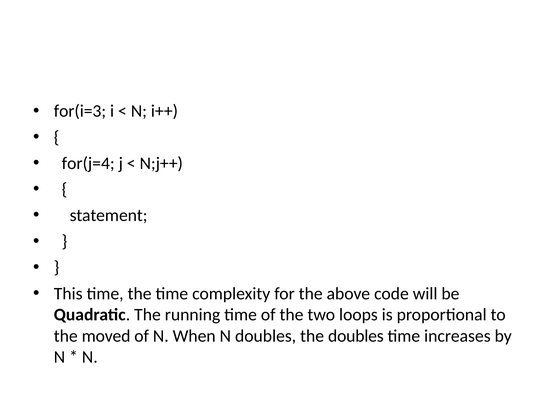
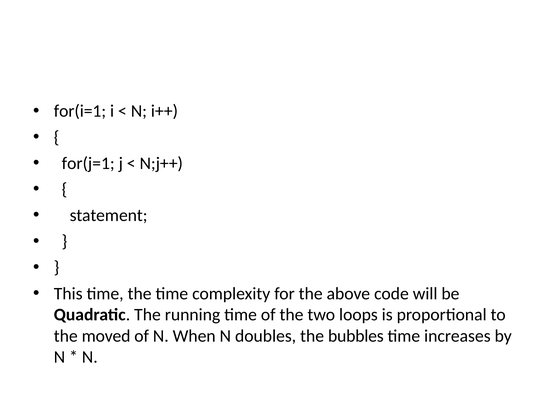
for(i=3: for(i=3 -> for(i=1
for(j=4: for(j=4 -> for(j=1
the doubles: doubles -> bubbles
